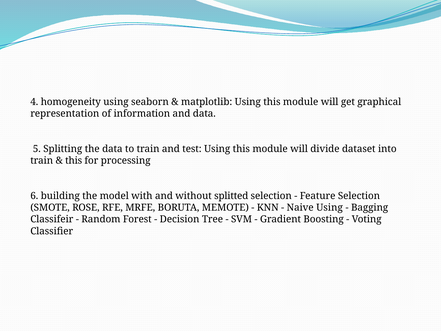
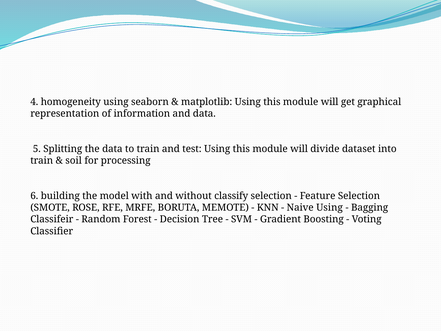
this at (74, 160): this -> soil
splitted: splitted -> classify
